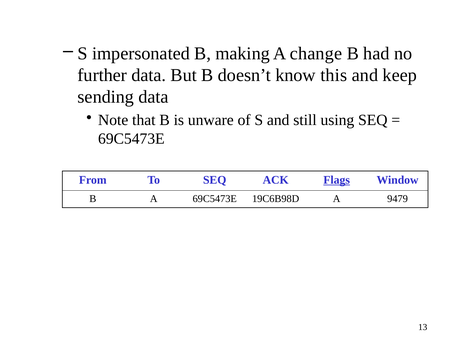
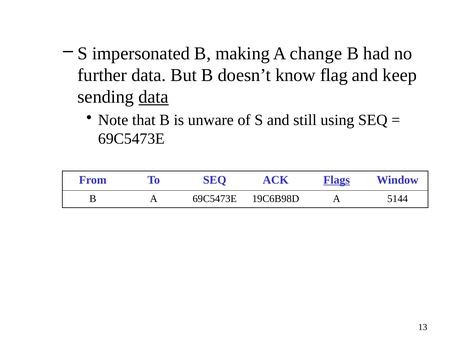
this: this -> flag
data at (154, 97) underline: none -> present
9479: 9479 -> 5144
